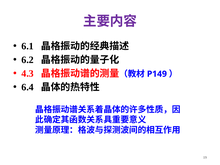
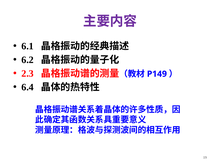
4.3: 4.3 -> 2.3
